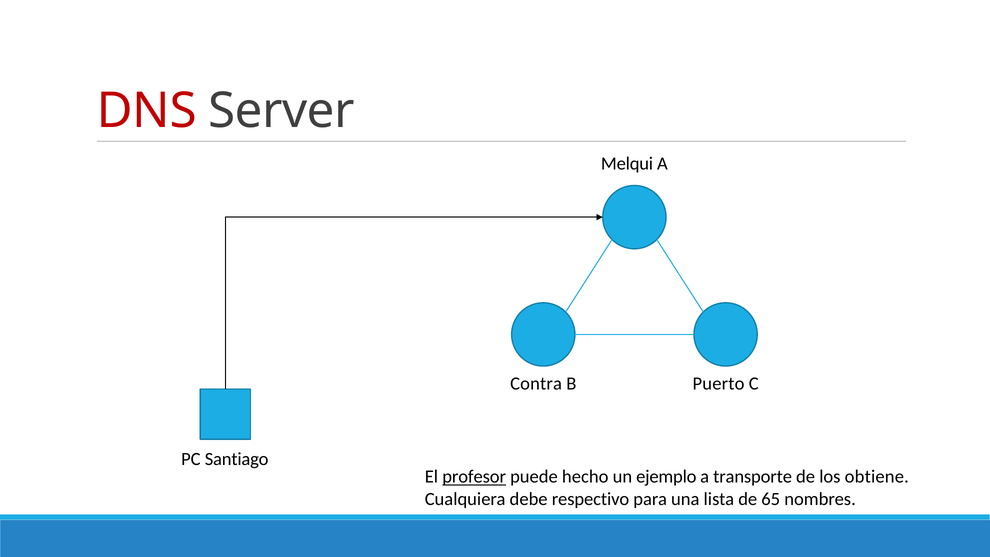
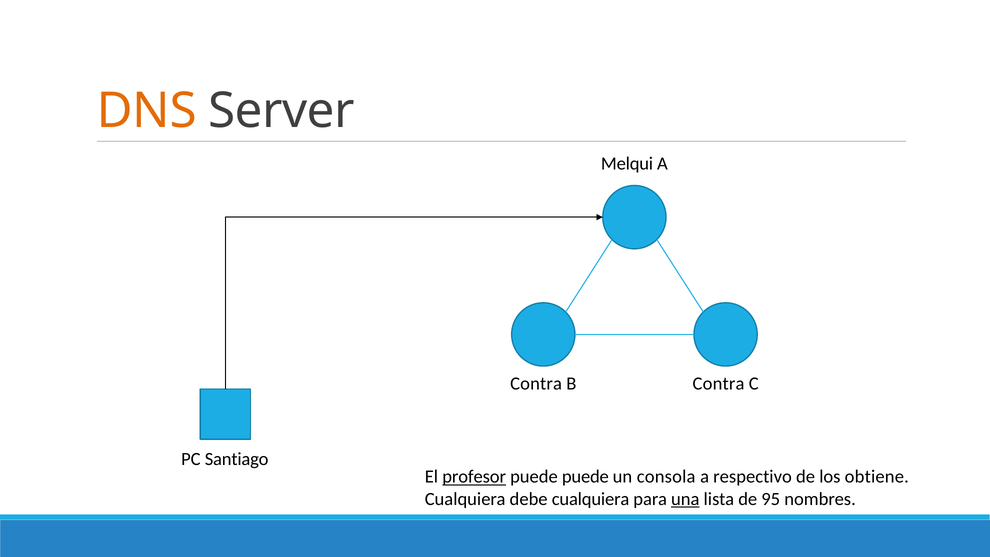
DNS colour: red -> orange
B Puerto: Puerto -> Contra
puede hecho: hecho -> puede
ejemplo: ejemplo -> consola
transporte: transporte -> respectivo
debe respectivo: respectivo -> cualquiera
una underline: none -> present
65: 65 -> 95
